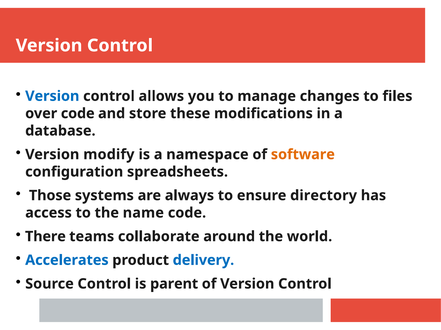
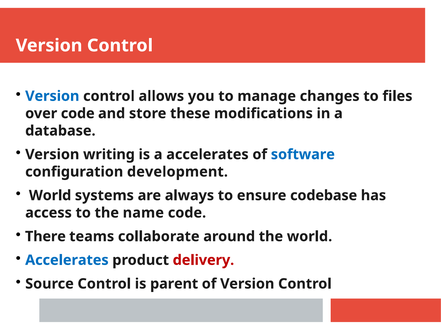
modify: modify -> writing
a namespace: namespace -> accelerates
software colour: orange -> blue
spreadsheets: spreadsheets -> development
Those at (50, 196): Those -> World
directory: directory -> codebase
delivery colour: blue -> red
